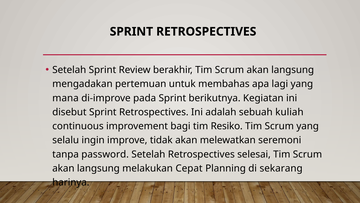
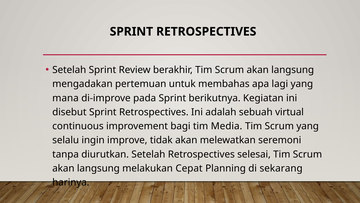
kuliah: kuliah -> virtual
Resiko: Resiko -> Media
password: password -> diurutkan
